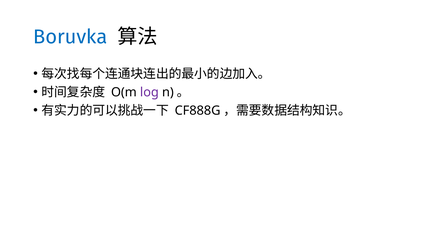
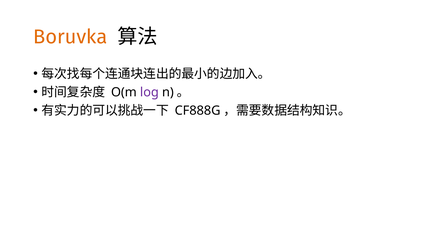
Boruvka colour: blue -> orange
